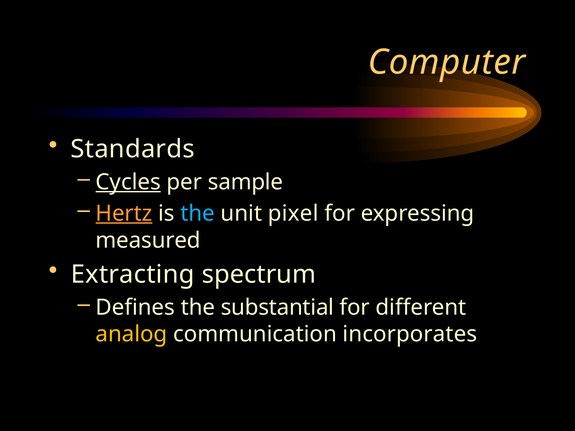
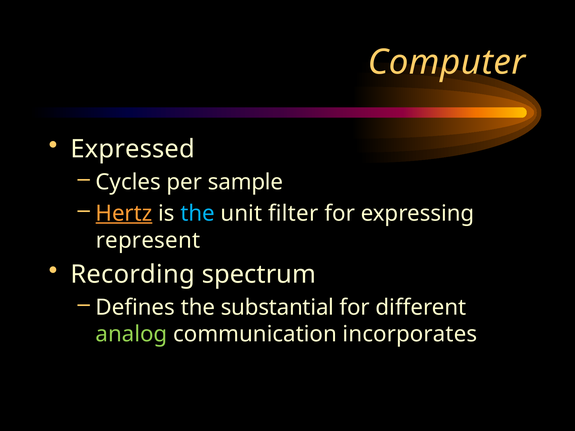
Standards: Standards -> Expressed
Cycles underline: present -> none
pixel: pixel -> filter
measured: measured -> represent
Extracting: Extracting -> Recording
analog colour: yellow -> light green
